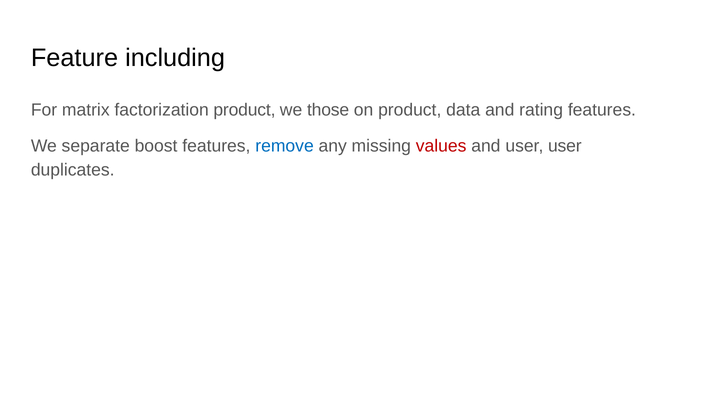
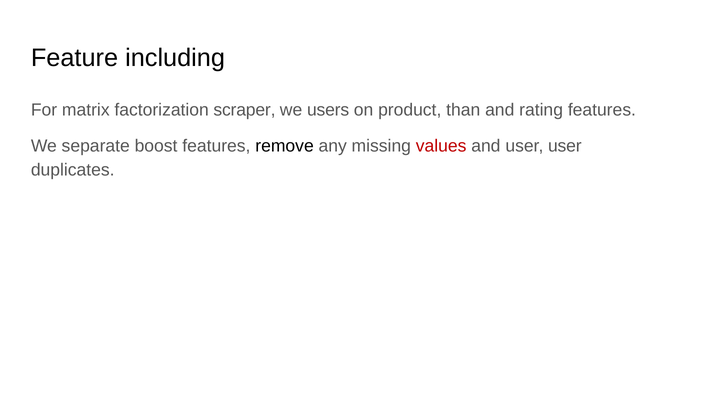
factorization product: product -> scraper
those: those -> users
data: data -> than
remove colour: blue -> black
